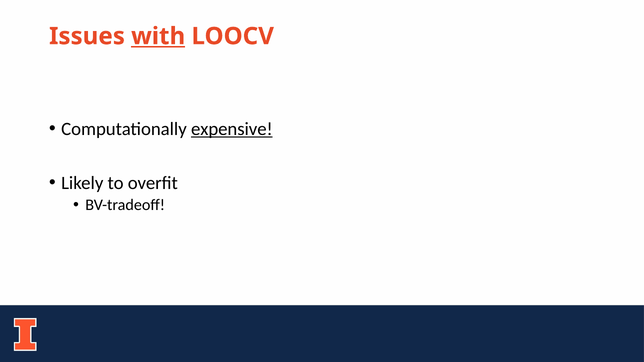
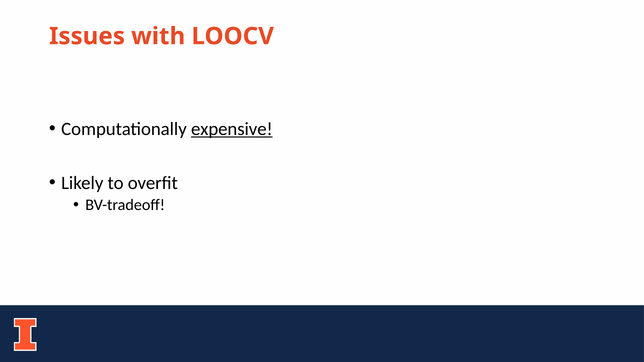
with underline: present -> none
